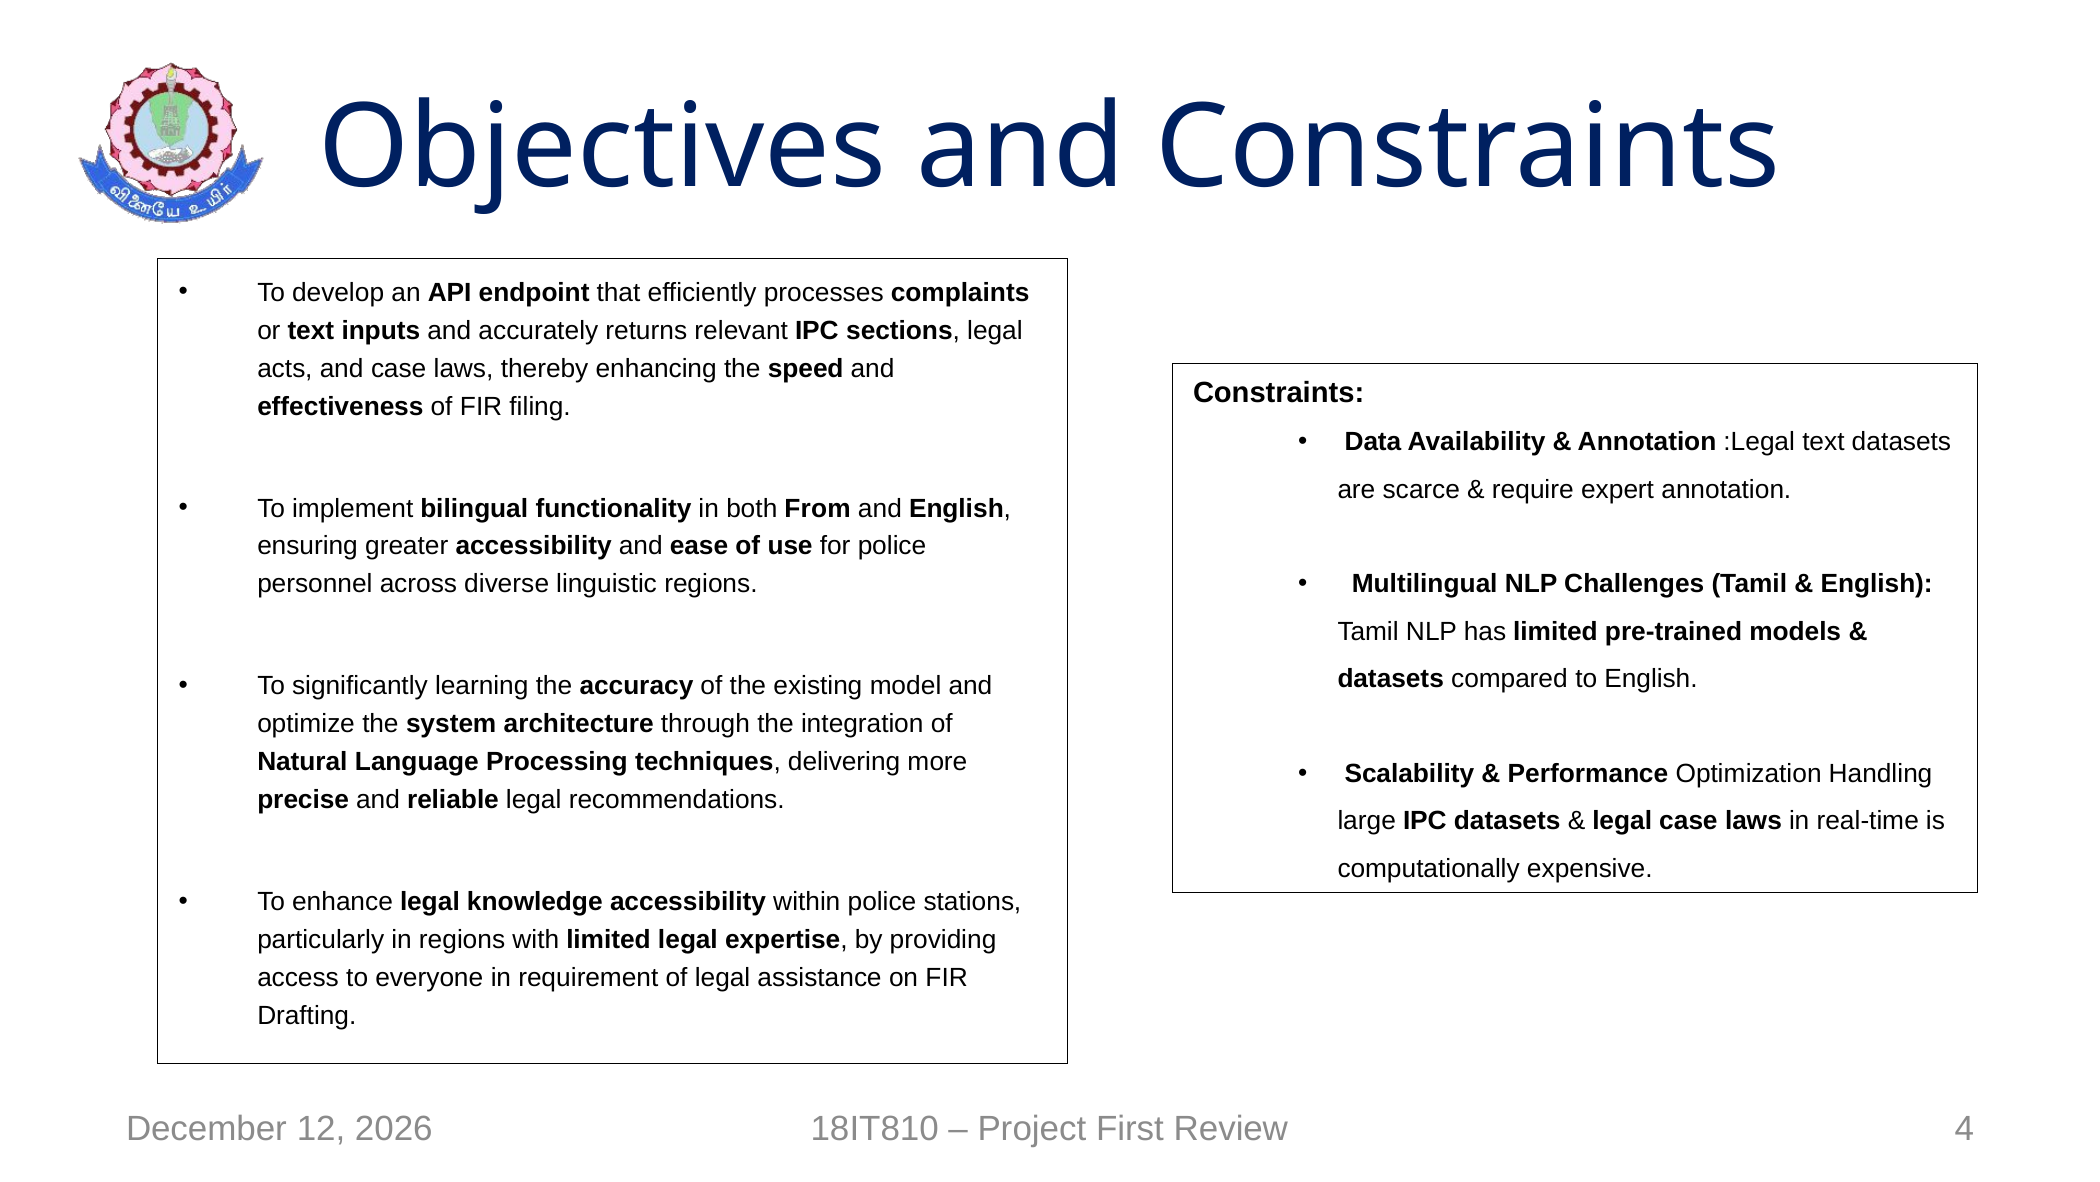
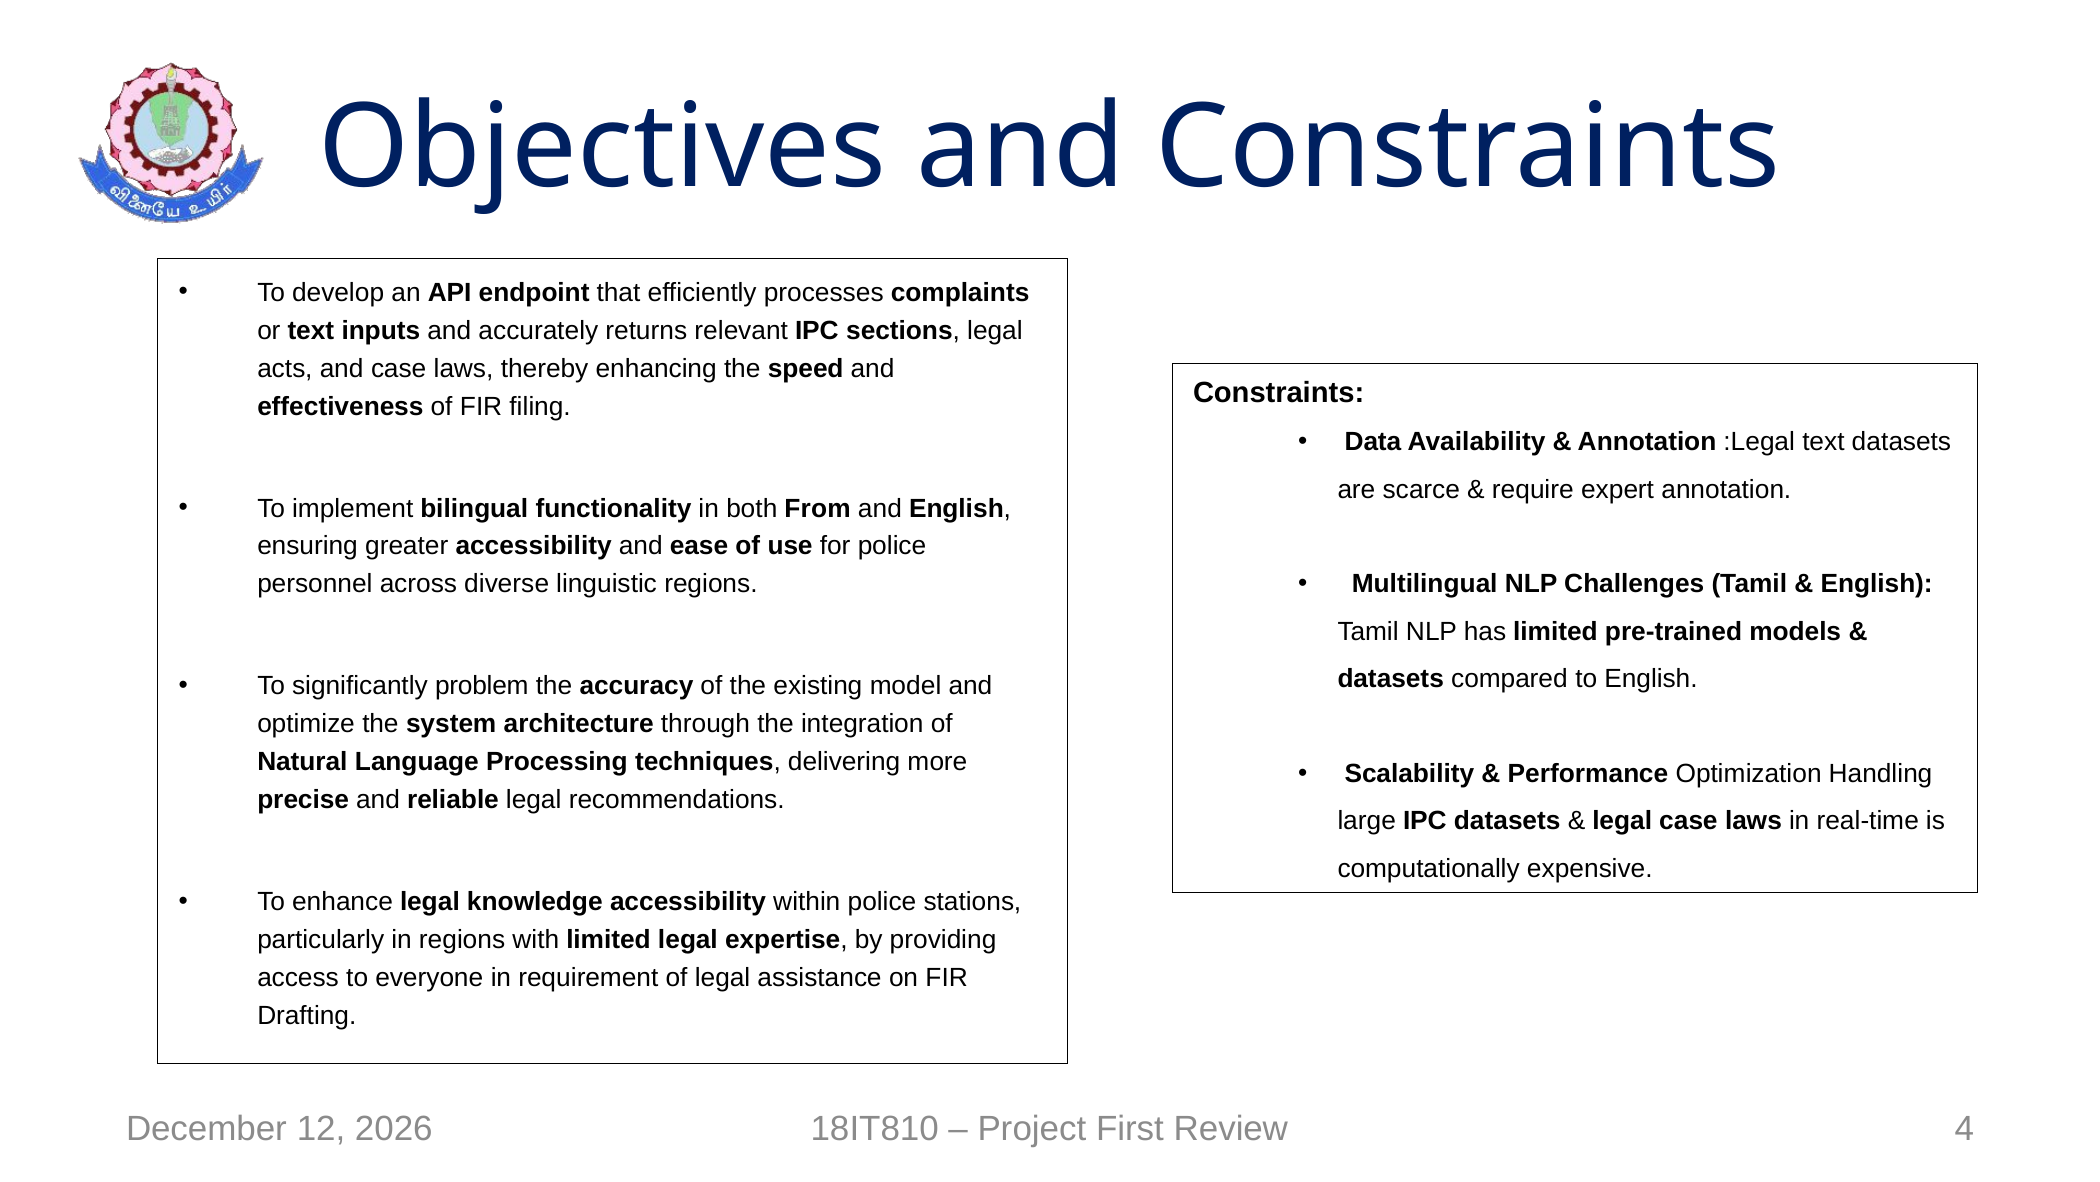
learning: learning -> problem
